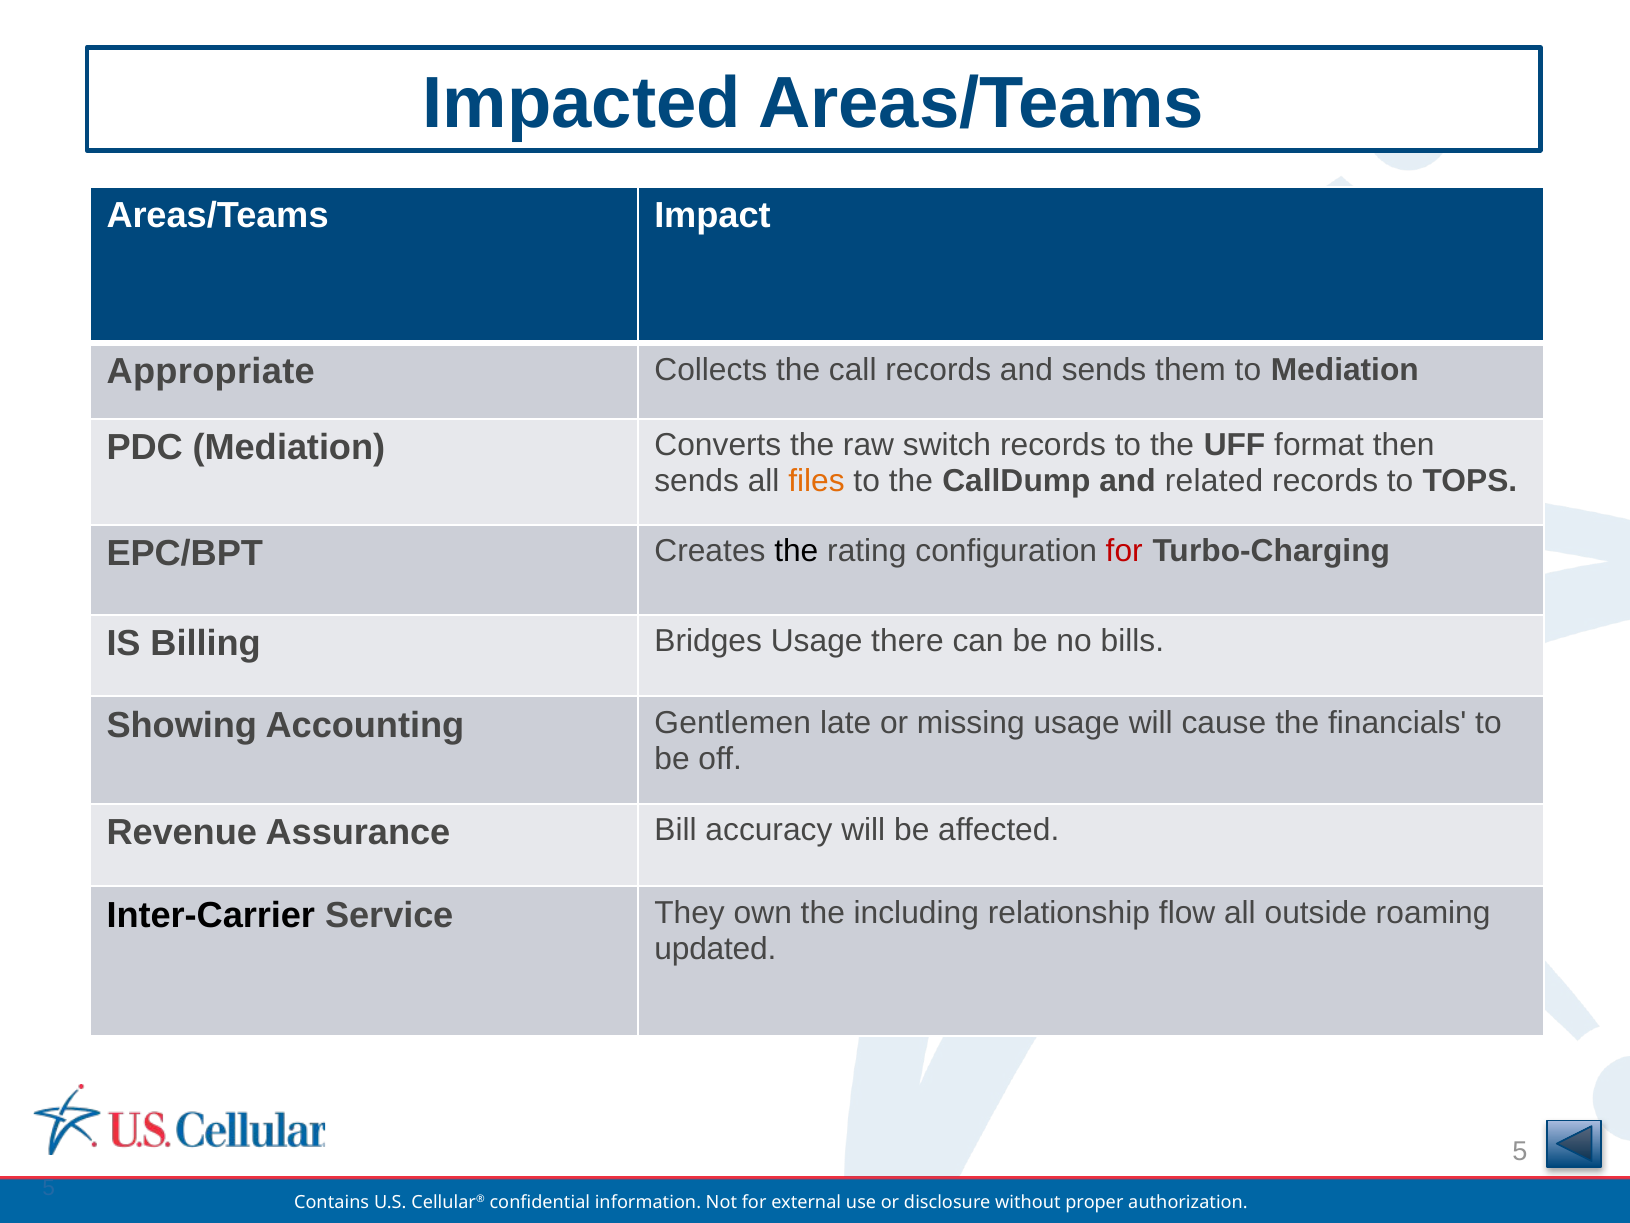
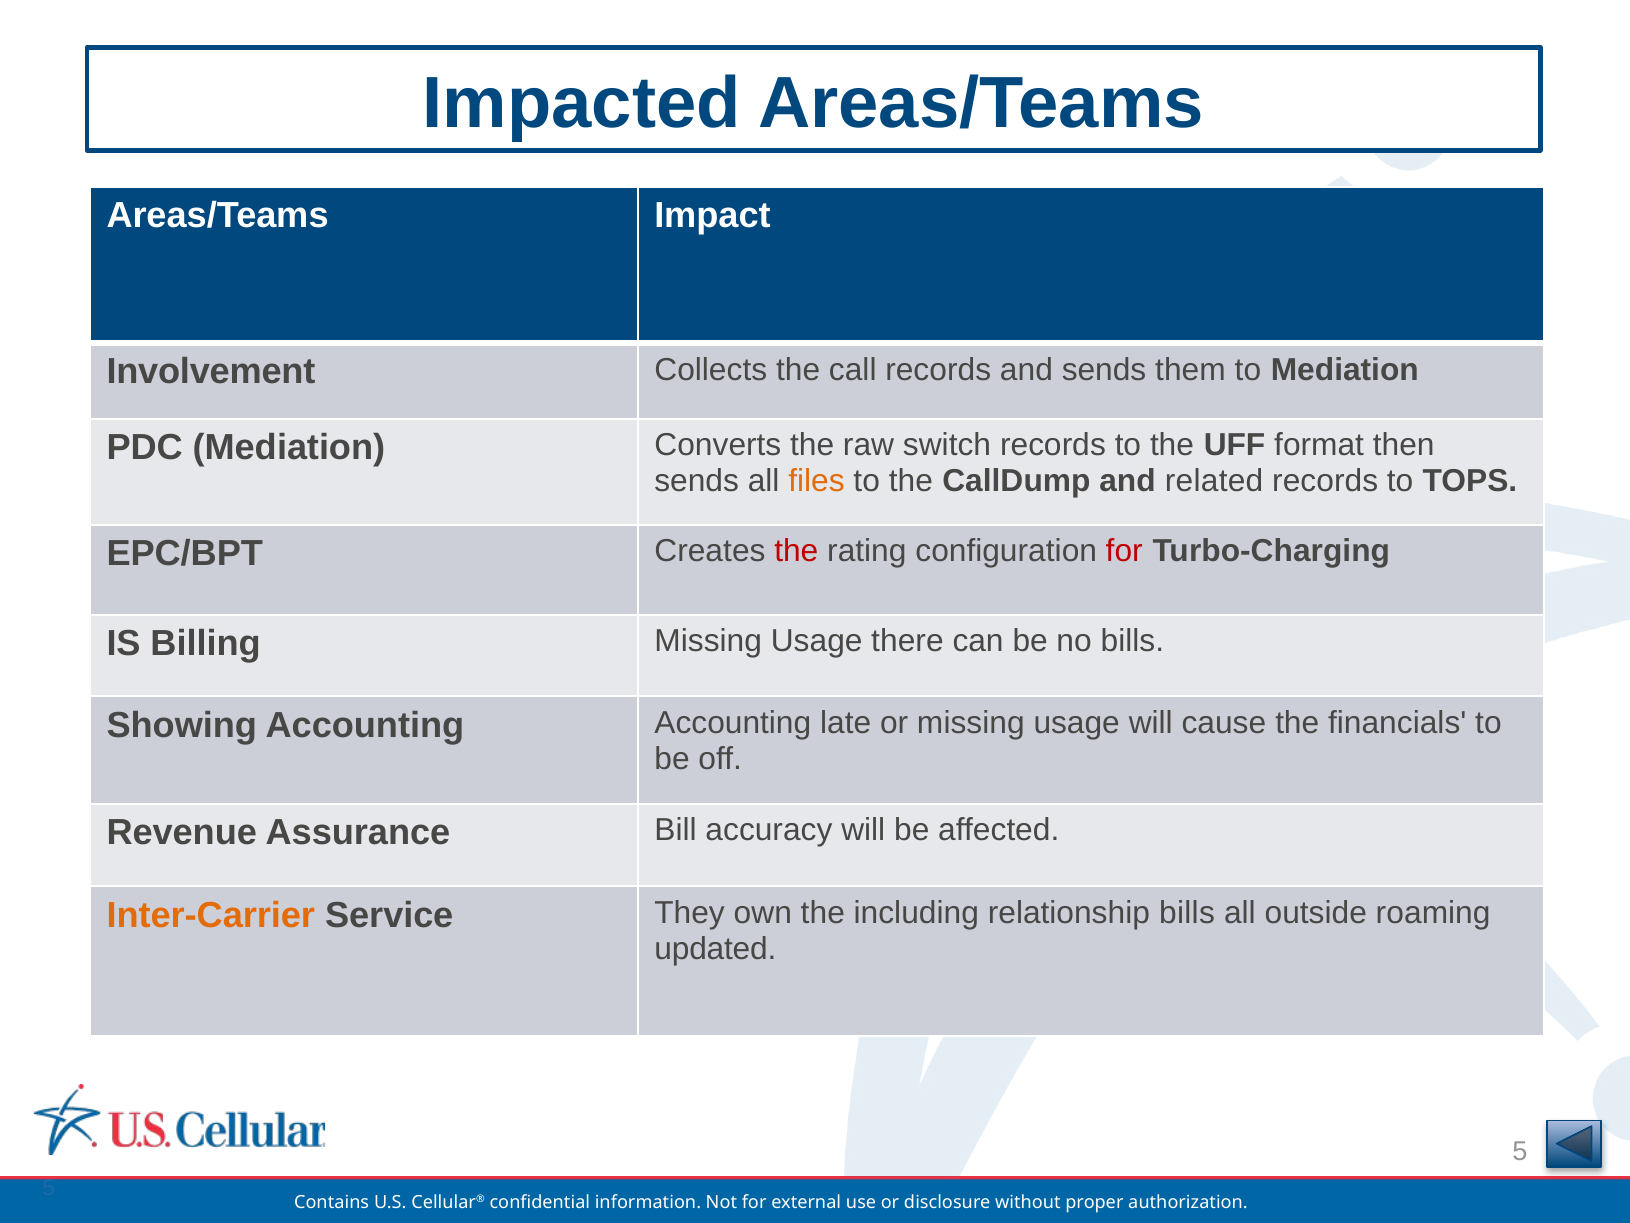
Appropriate: Appropriate -> Involvement
the at (796, 551) colour: black -> red
Billing Bridges: Bridges -> Missing
Accounting Gentlemen: Gentlemen -> Accounting
Inter-Carrier colour: black -> orange
relationship flow: flow -> bills
